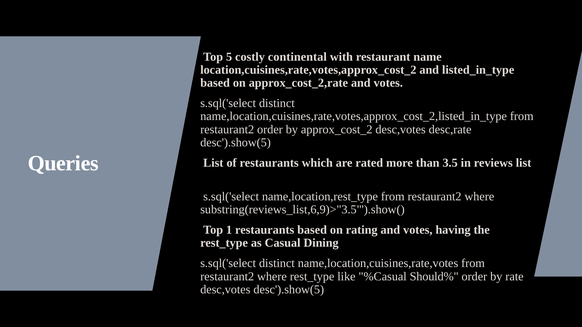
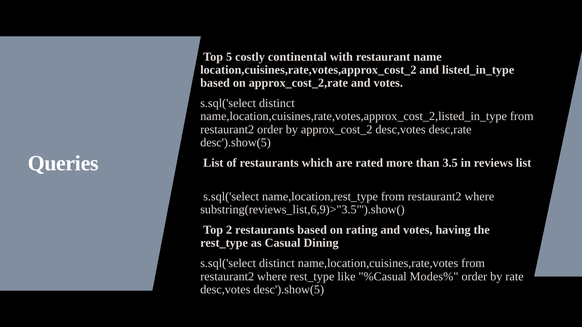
1: 1 -> 2
Should%: Should% -> Modes%
